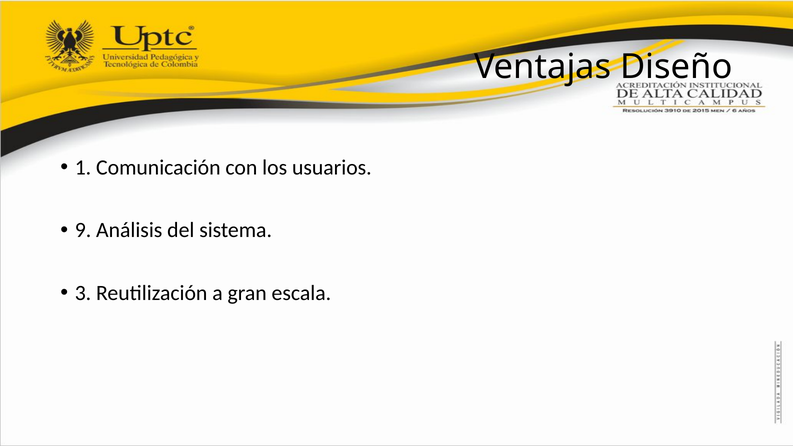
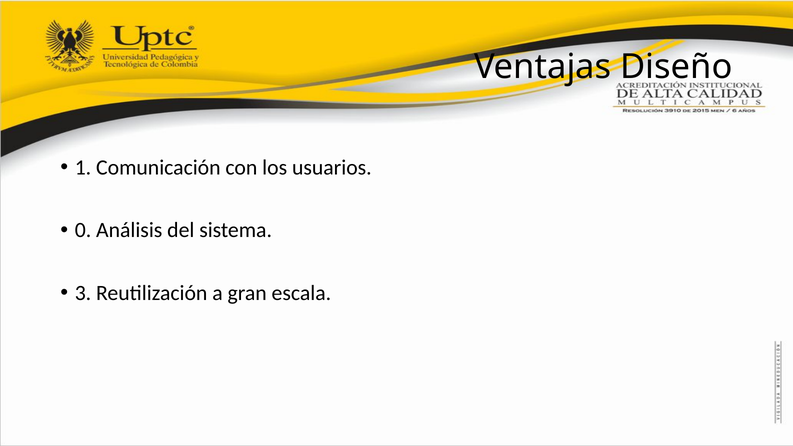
9: 9 -> 0
